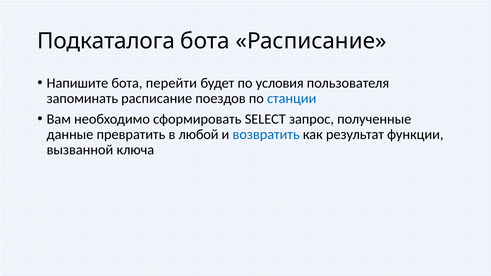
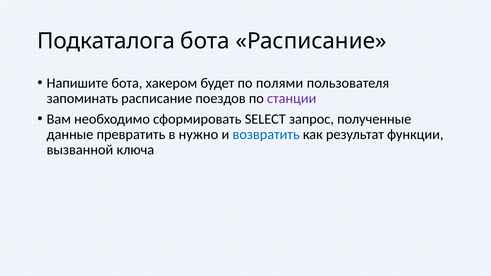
перейти: перейти -> хакером
условия: условия -> полями
станции colour: blue -> purple
любой: любой -> нужно
